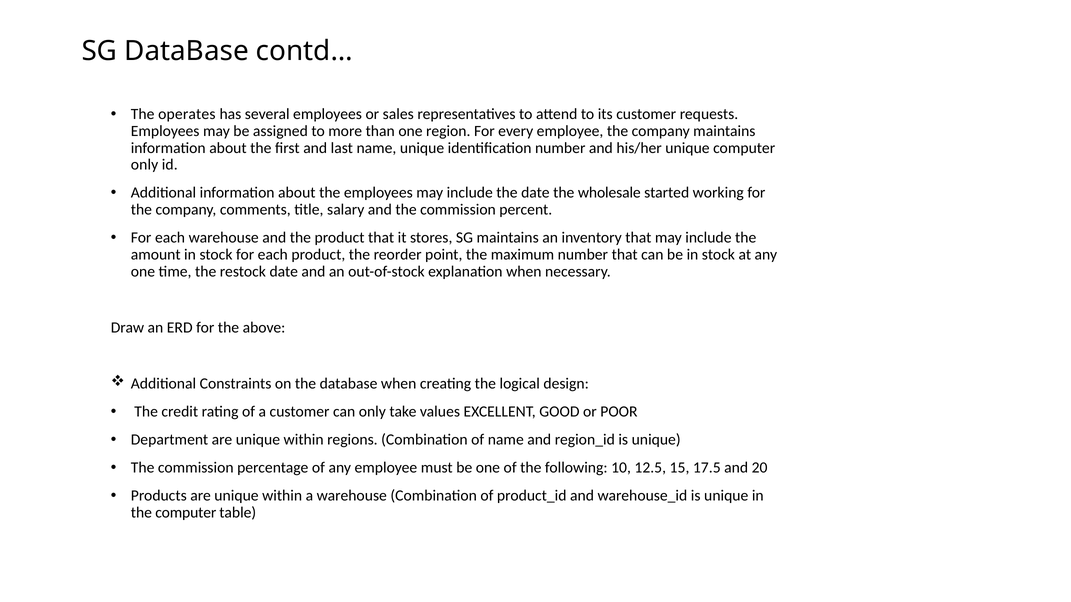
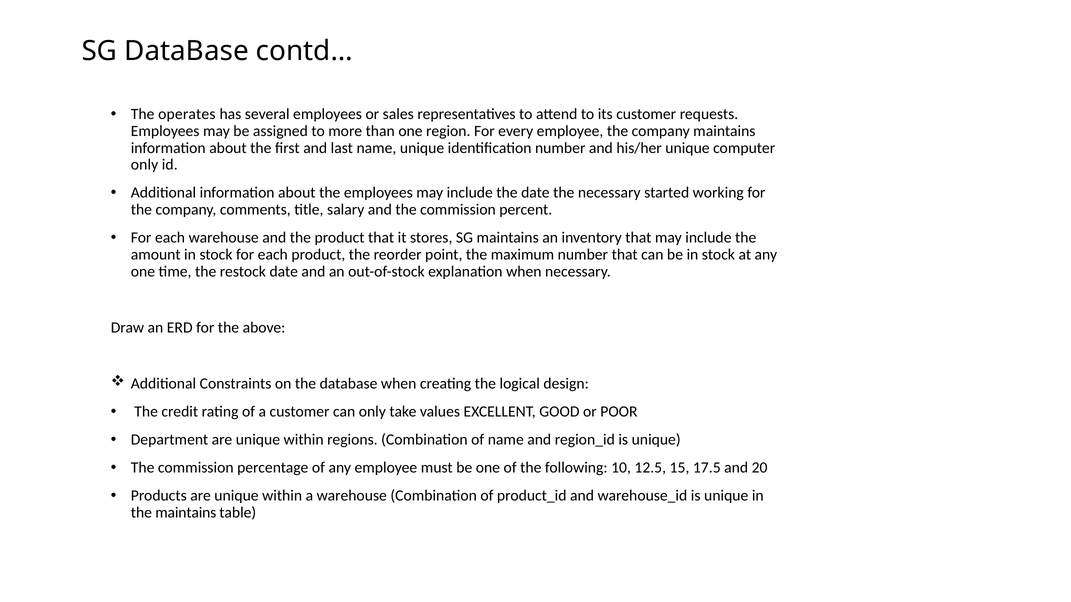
the wholesale: wholesale -> necessary
the computer: computer -> maintains
